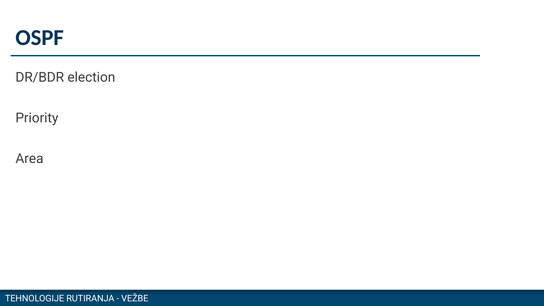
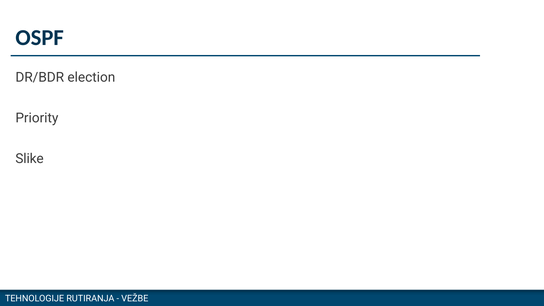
Area: Area -> Slike
